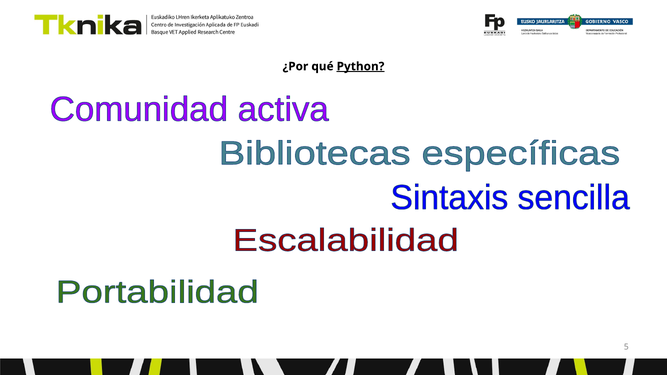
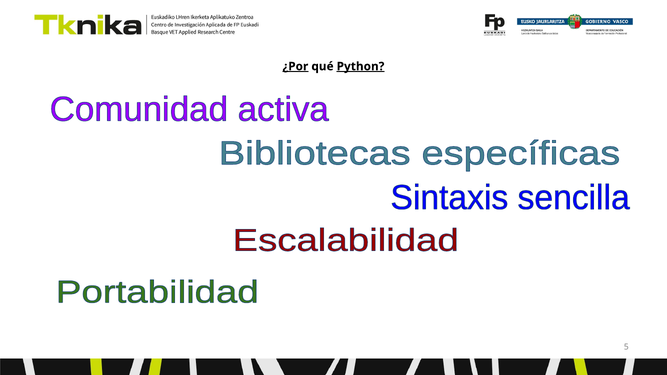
¿Por underline: none -> present
